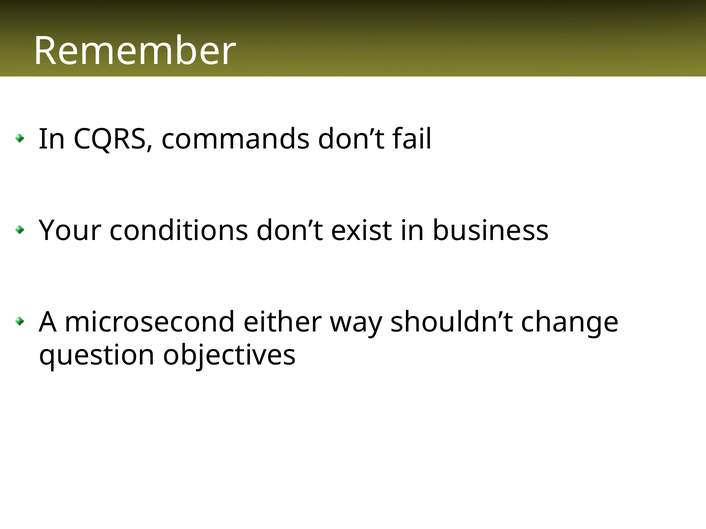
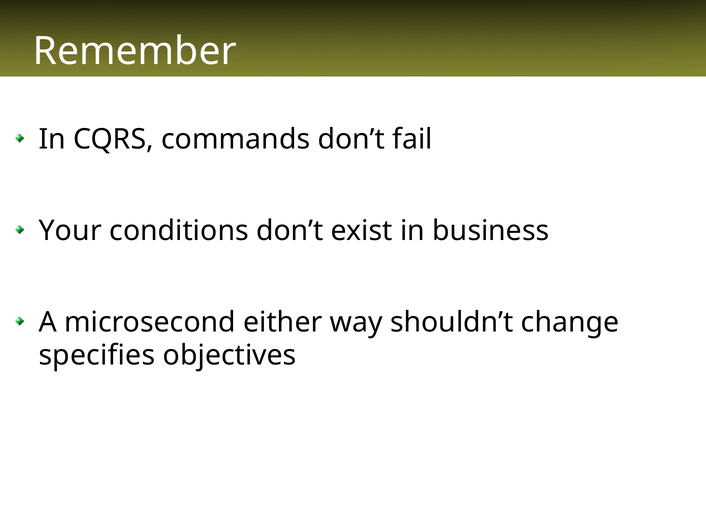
question: question -> specifies
